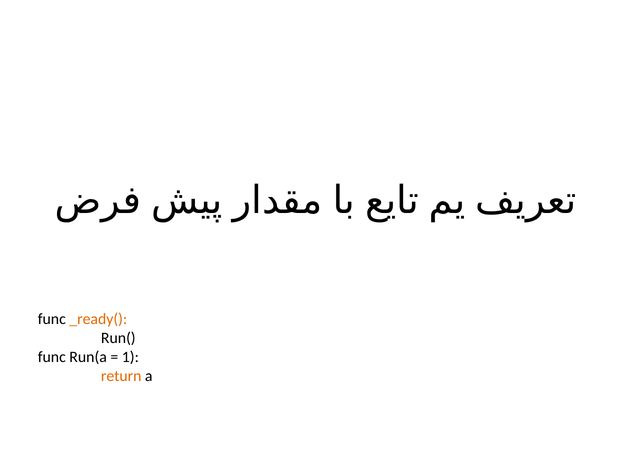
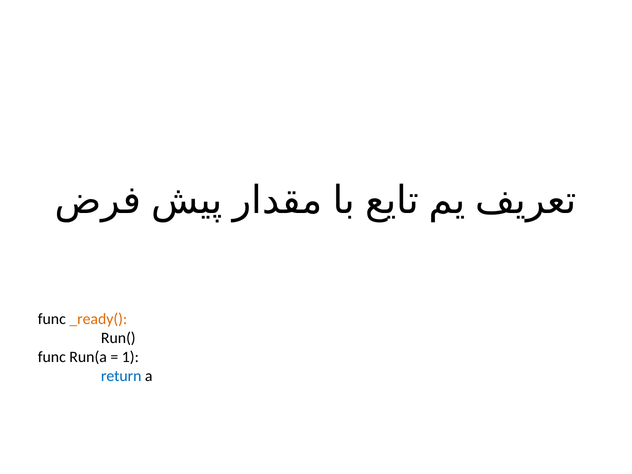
return colour: orange -> blue
